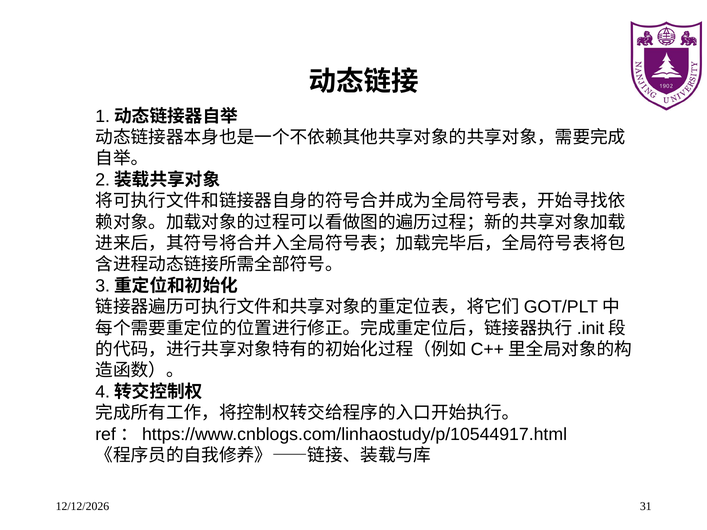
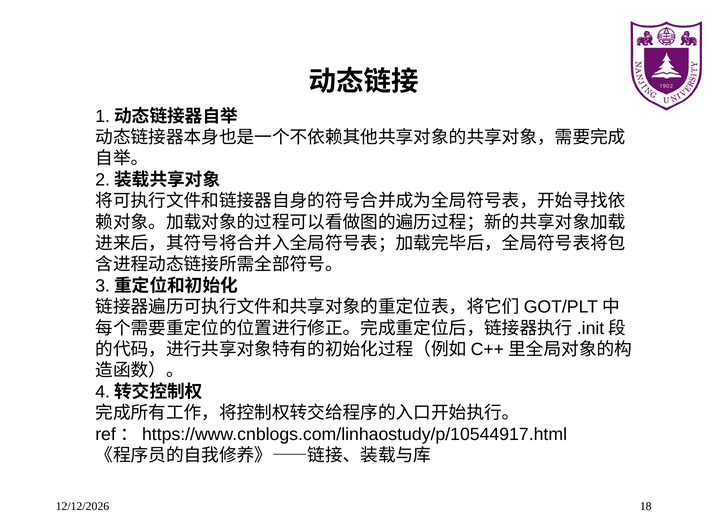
31: 31 -> 18
